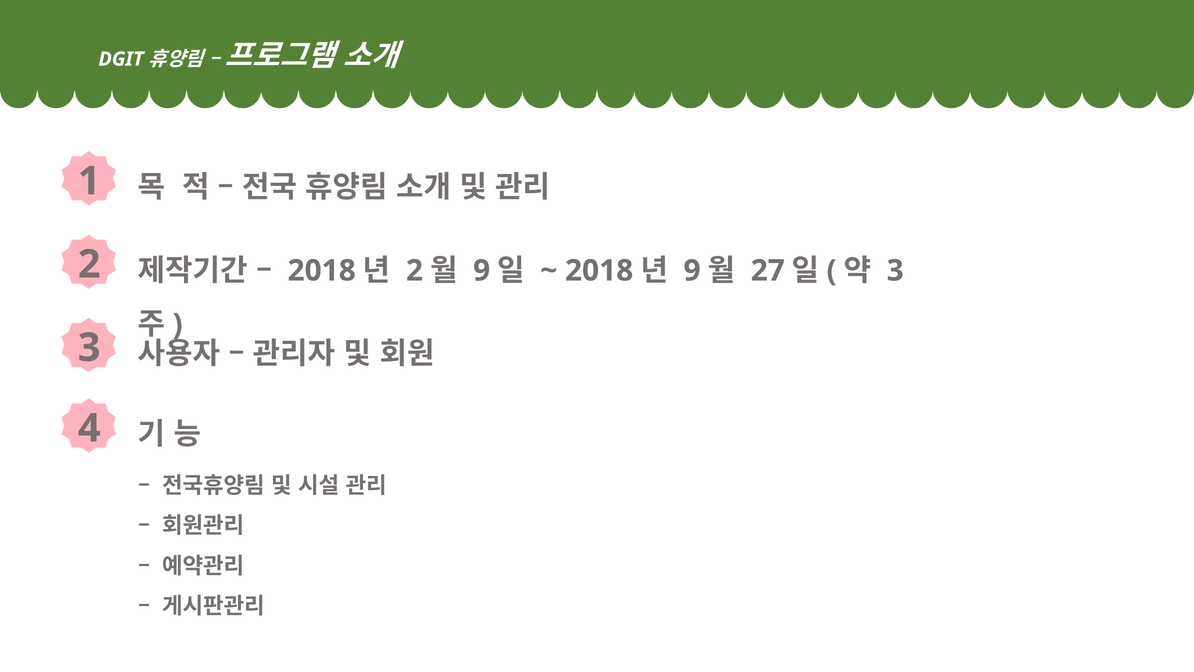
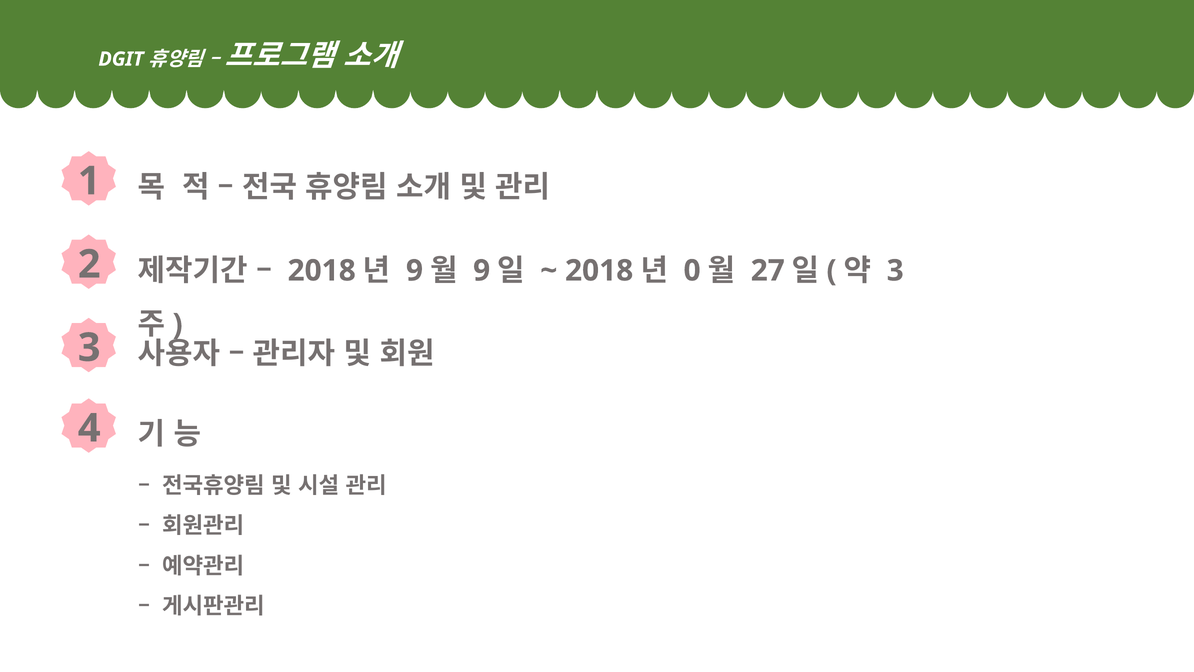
2 at (414, 271): 2 -> 9
9 at (692, 271): 9 -> 0
